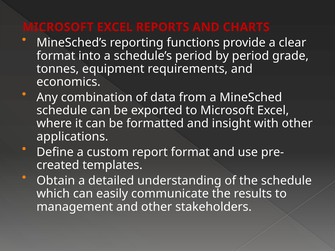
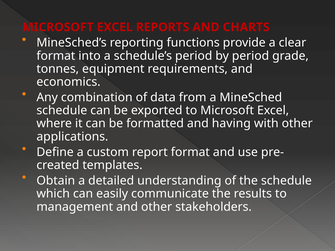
insight: insight -> having
